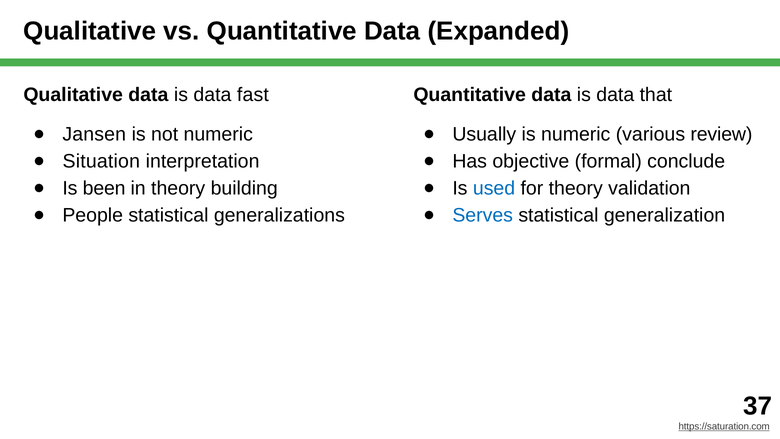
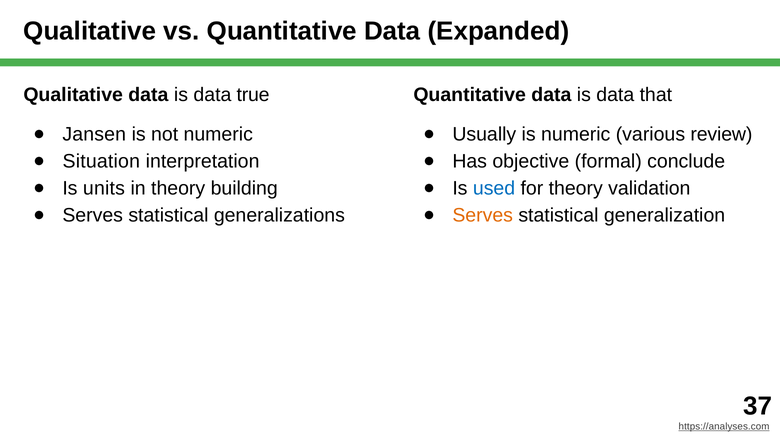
fast: fast -> true
been: been -> units
People at (93, 215): People -> Serves
Serves at (483, 215) colour: blue -> orange
https://saturation.com: https://saturation.com -> https://analyses.com
